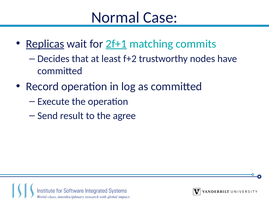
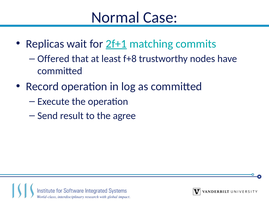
Replicas underline: present -> none
Decides: Decides -> Offered
f+2: f+2 -> f+8
